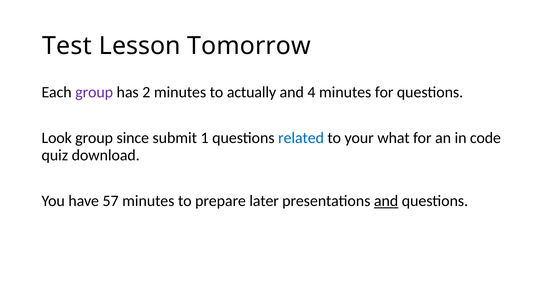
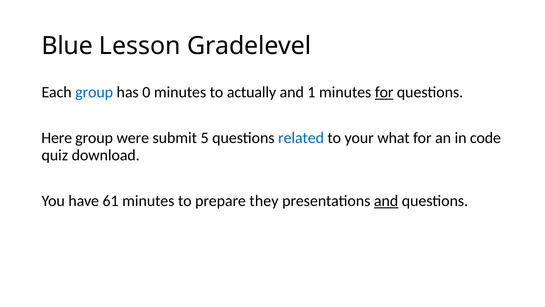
Test: Test -> Blue
Tomorrow: Tomorrow -> Gradelevel
group at (94, 92) colour: purple -> blue
2: 2 -> 0
4: 4 -> 1
for at (384, 92) underline: none -> present
Look: Look -> Here
since: since -> were
1: 1 -> 5
57: 57 -> 61
later: later -> they
